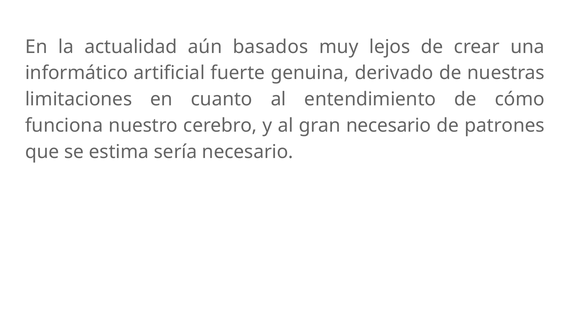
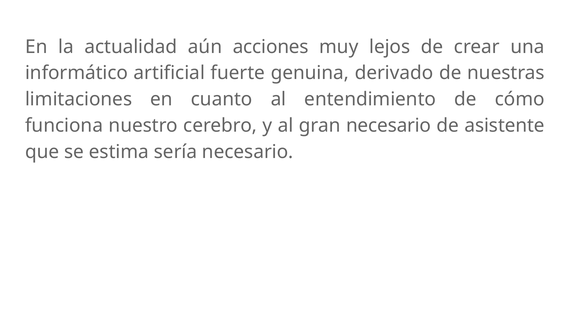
basados: basados -> acciones
patrones: patrones -> asistente
